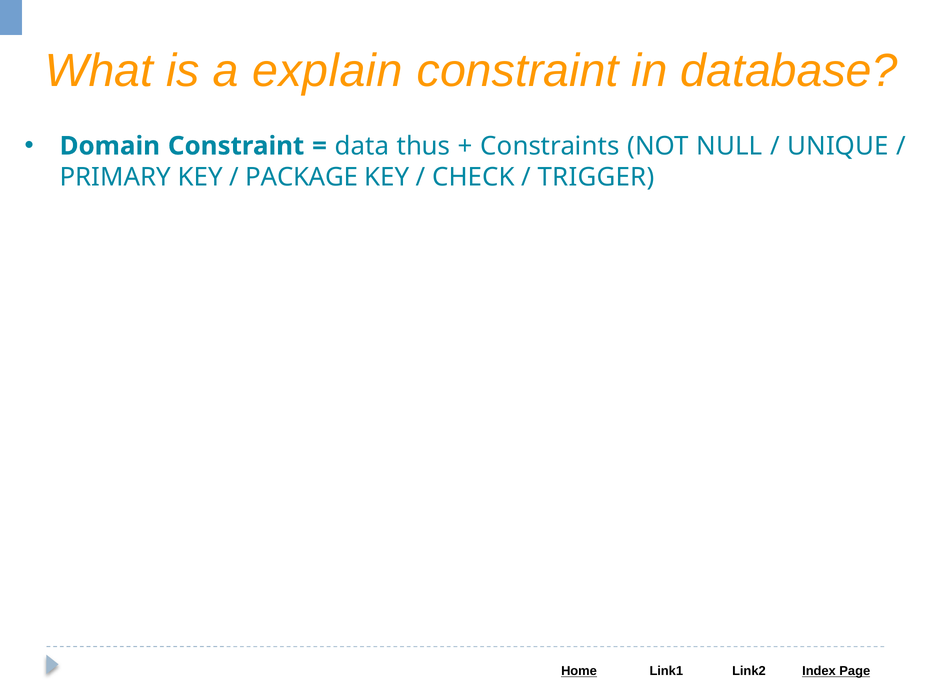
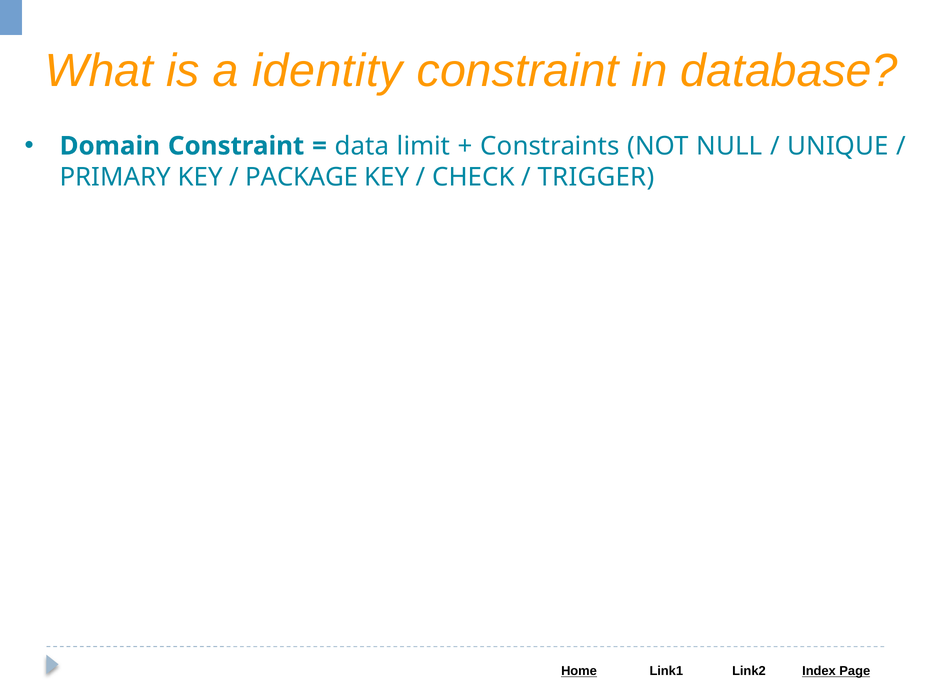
explain: explain -> identity
thus: thus -> limit
